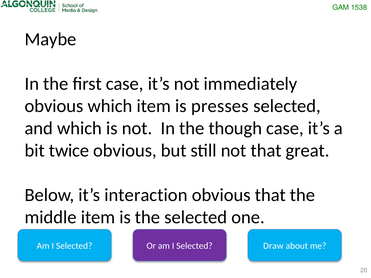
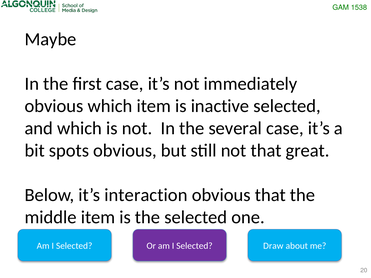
presses: presses -> inactive
though: though -> several
twice: twice -> spots
